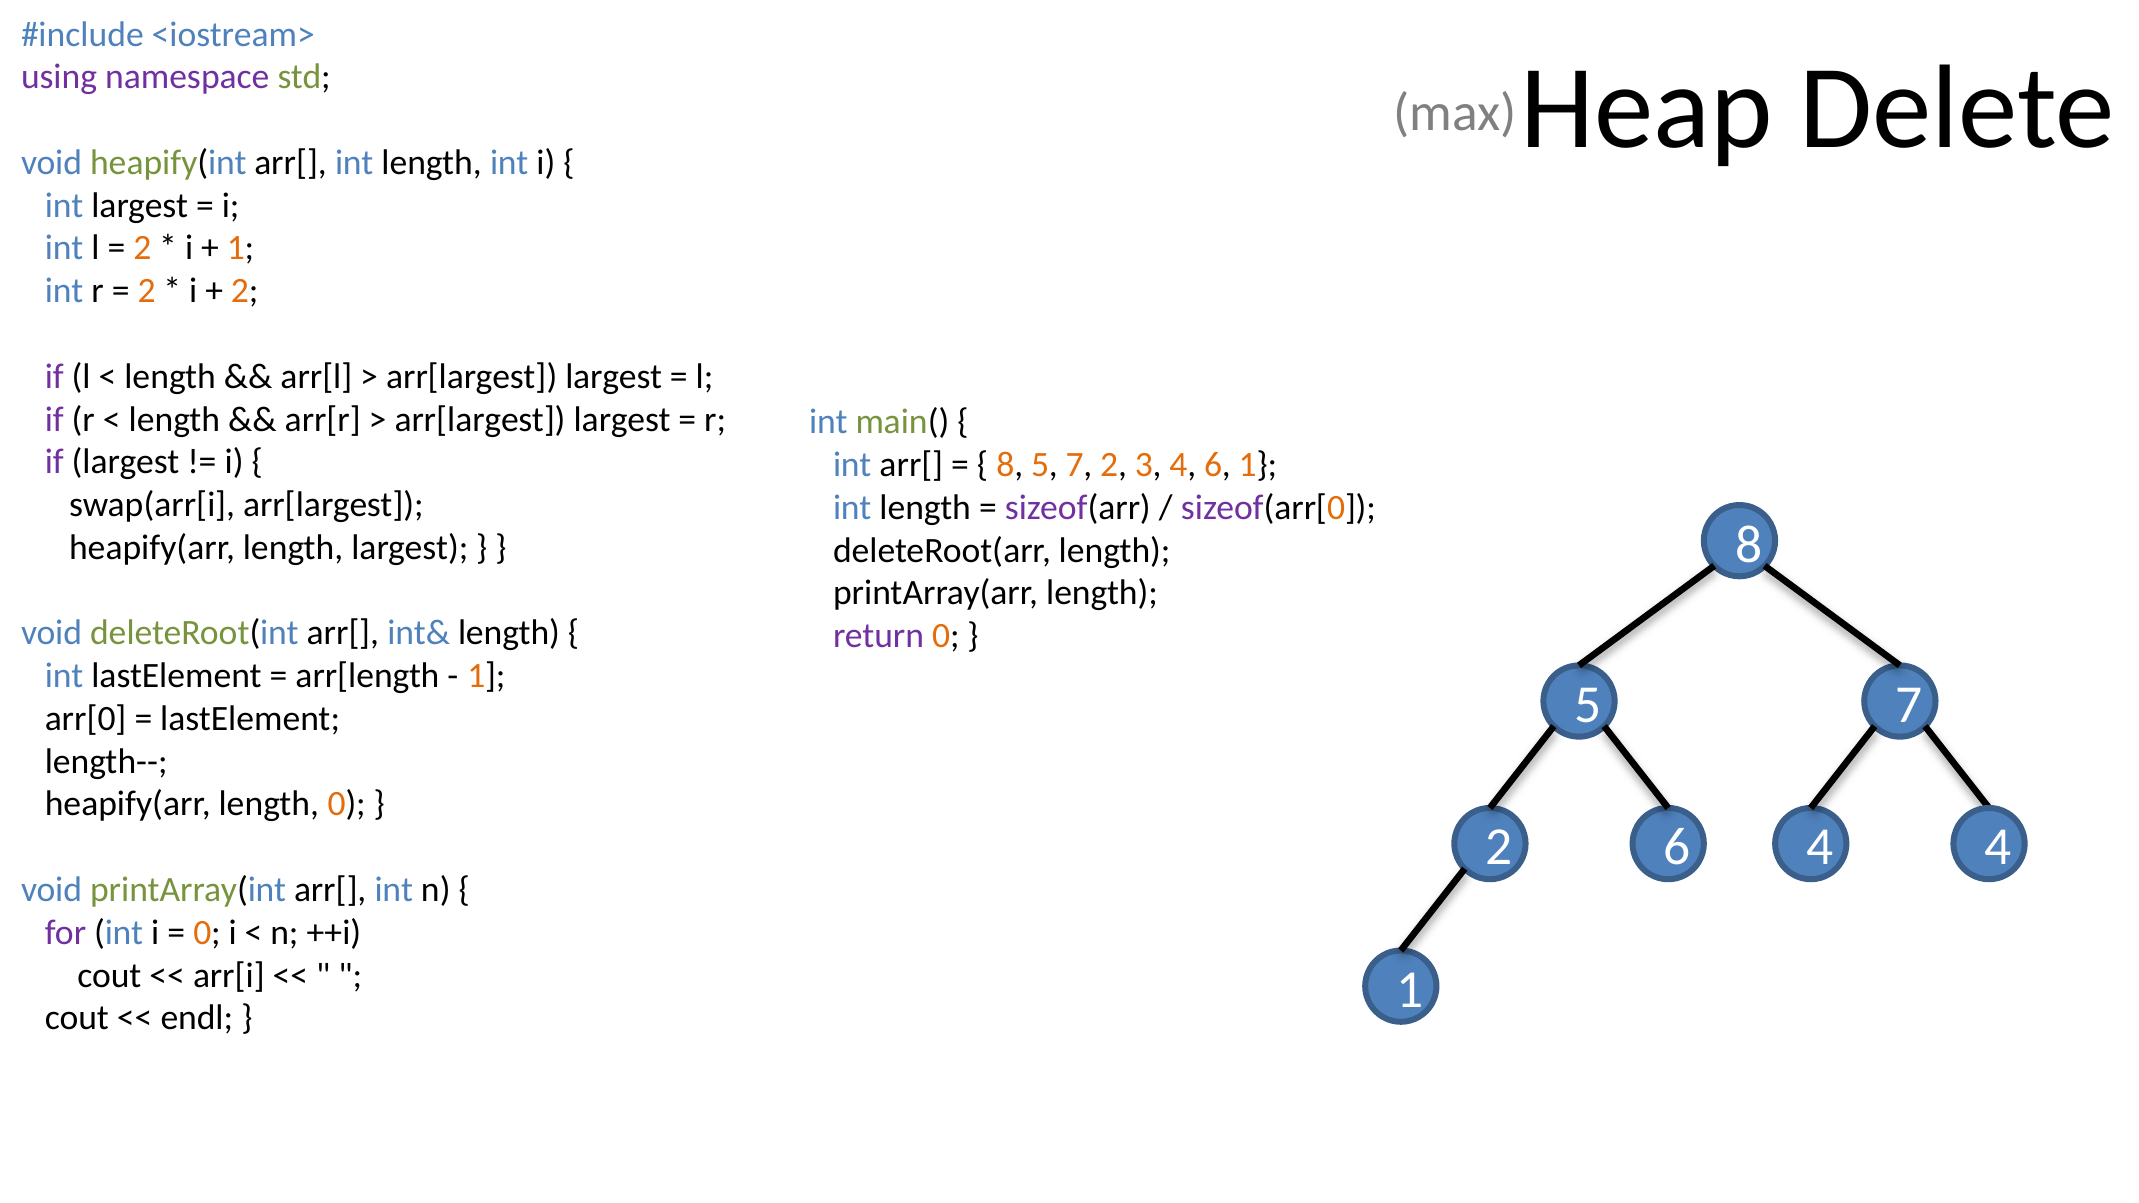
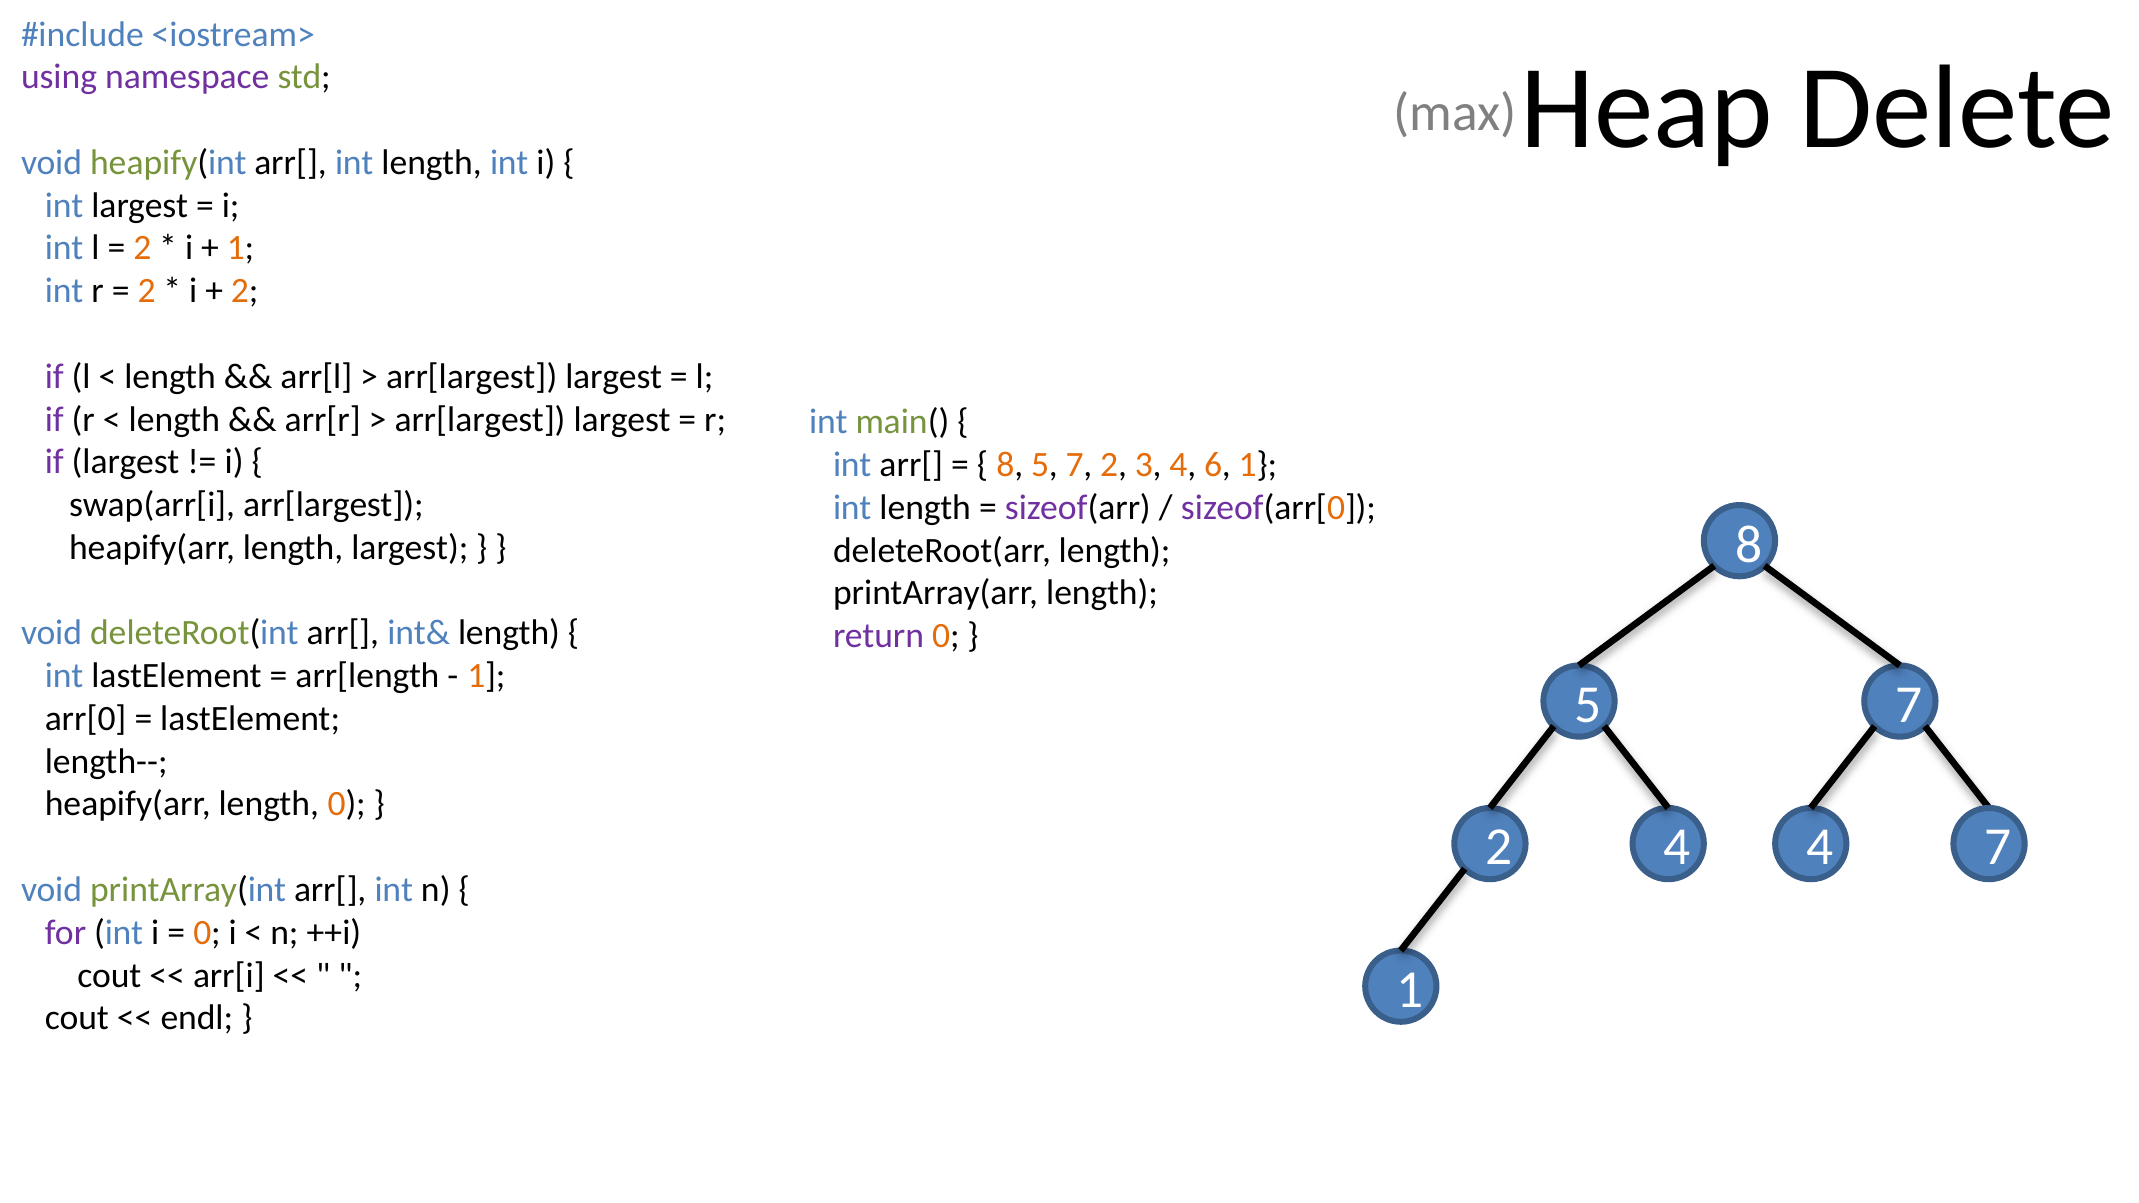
2 6: 6 -> 4
4 4: 4 -> 7
